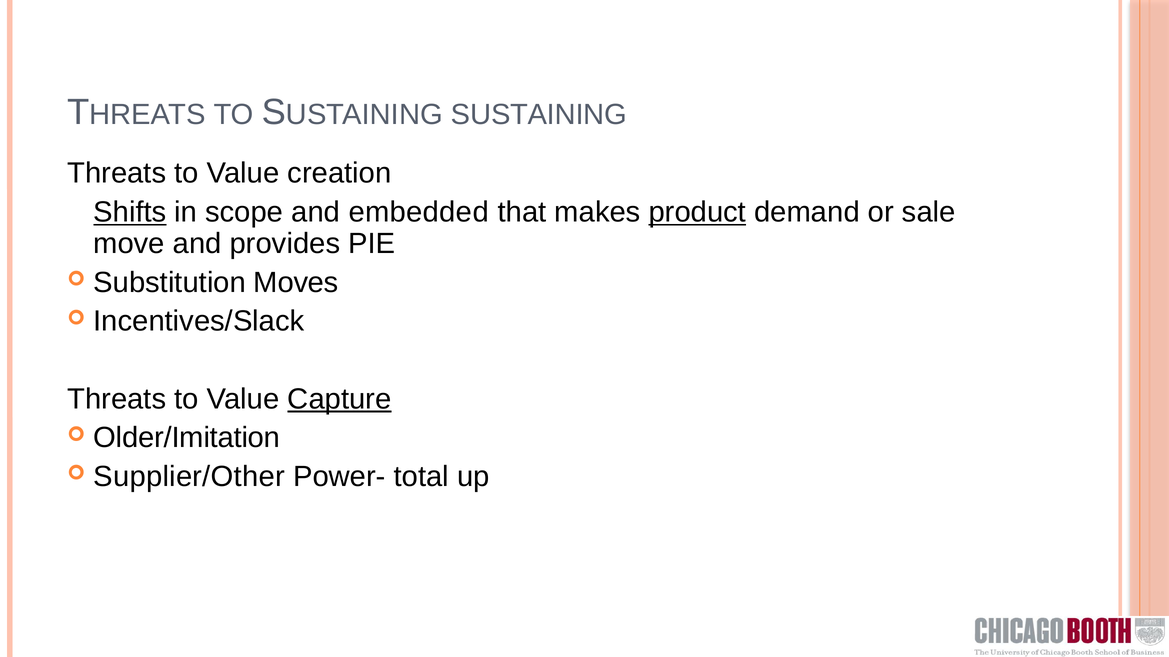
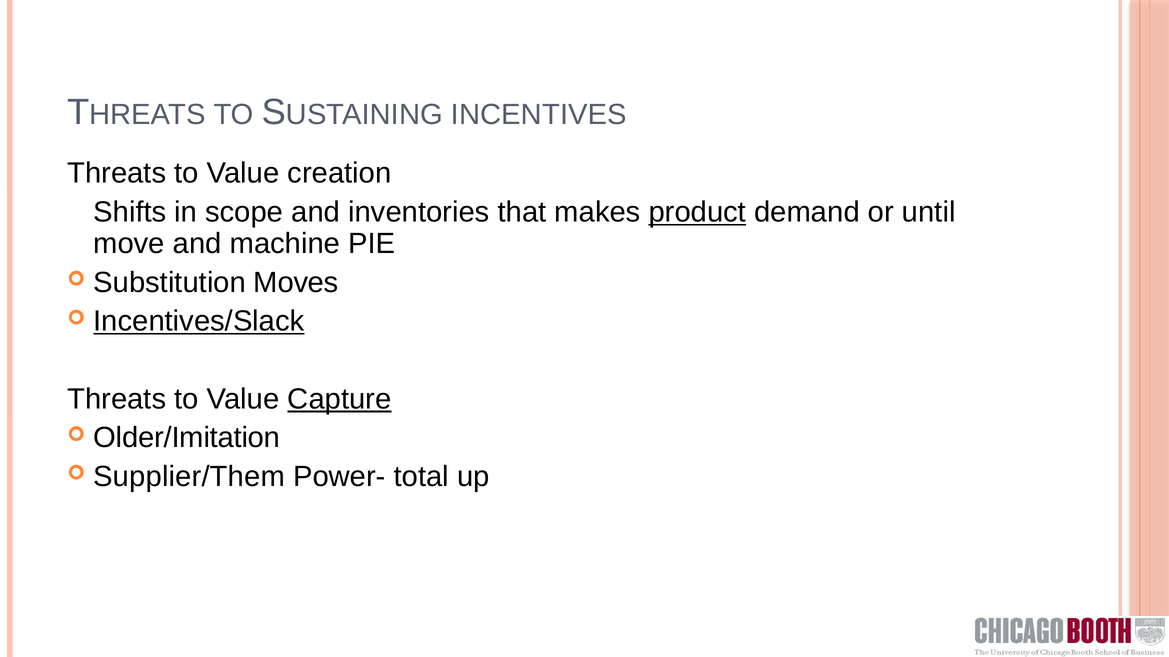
SUSTAINING: SUSTAINING -> INCENTIVES
Shifts underline: present -> none
embedded: embedded -> inventories
sale: sale -> until
provides: provides -> machine
Incentives/Slack underline: none -> present
Supplier/Other: Supplier/Other -> Supplier/Them
